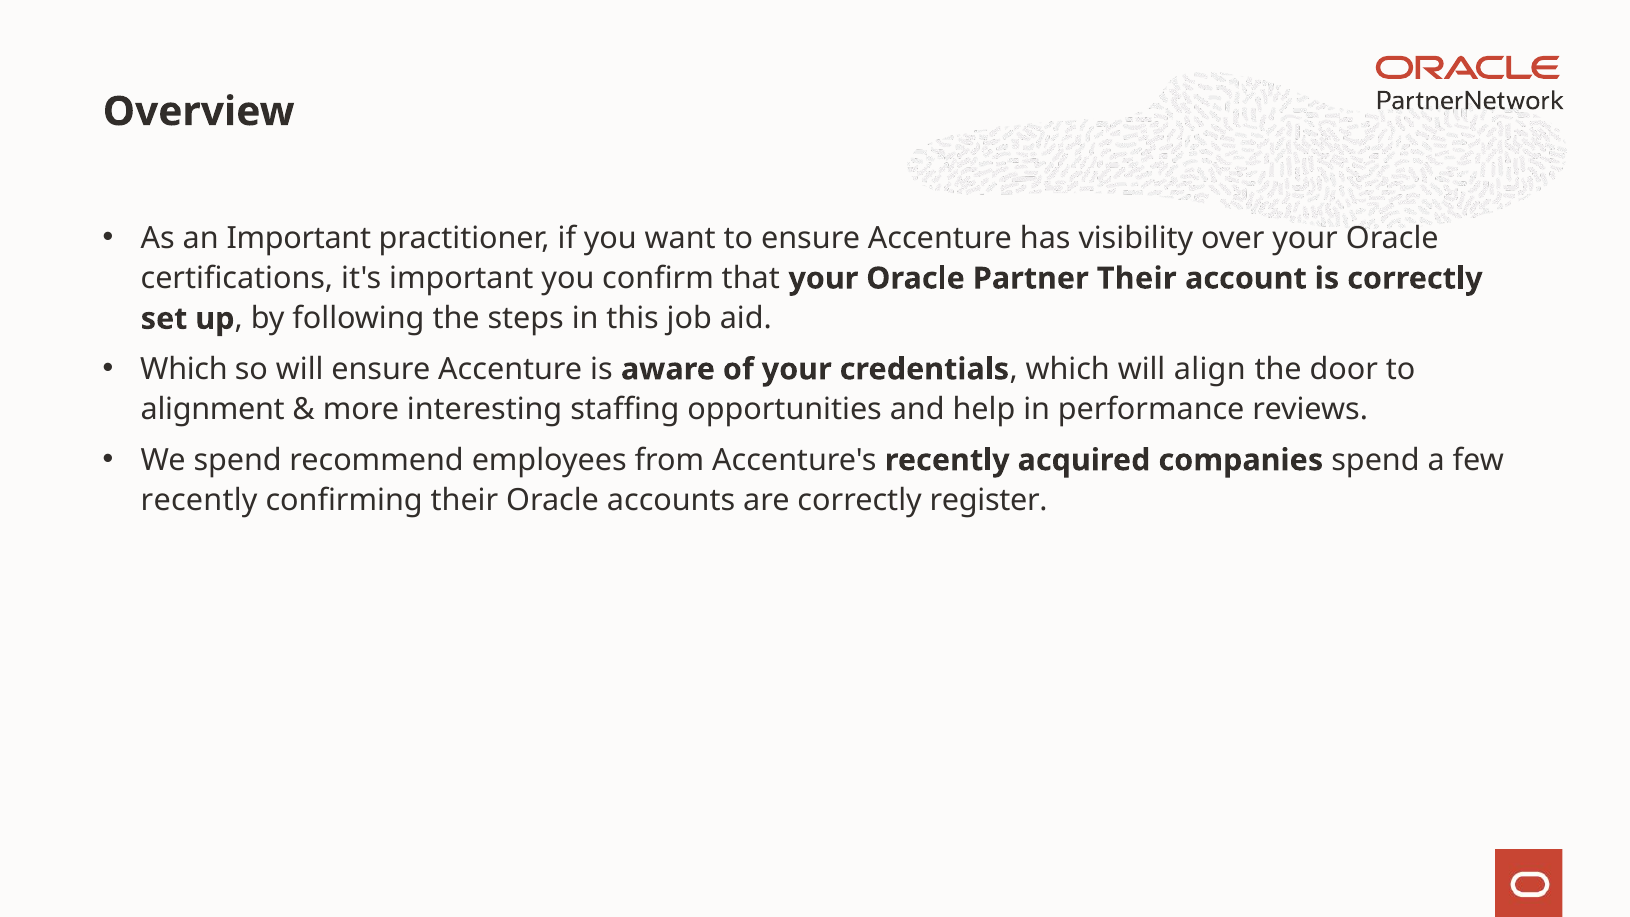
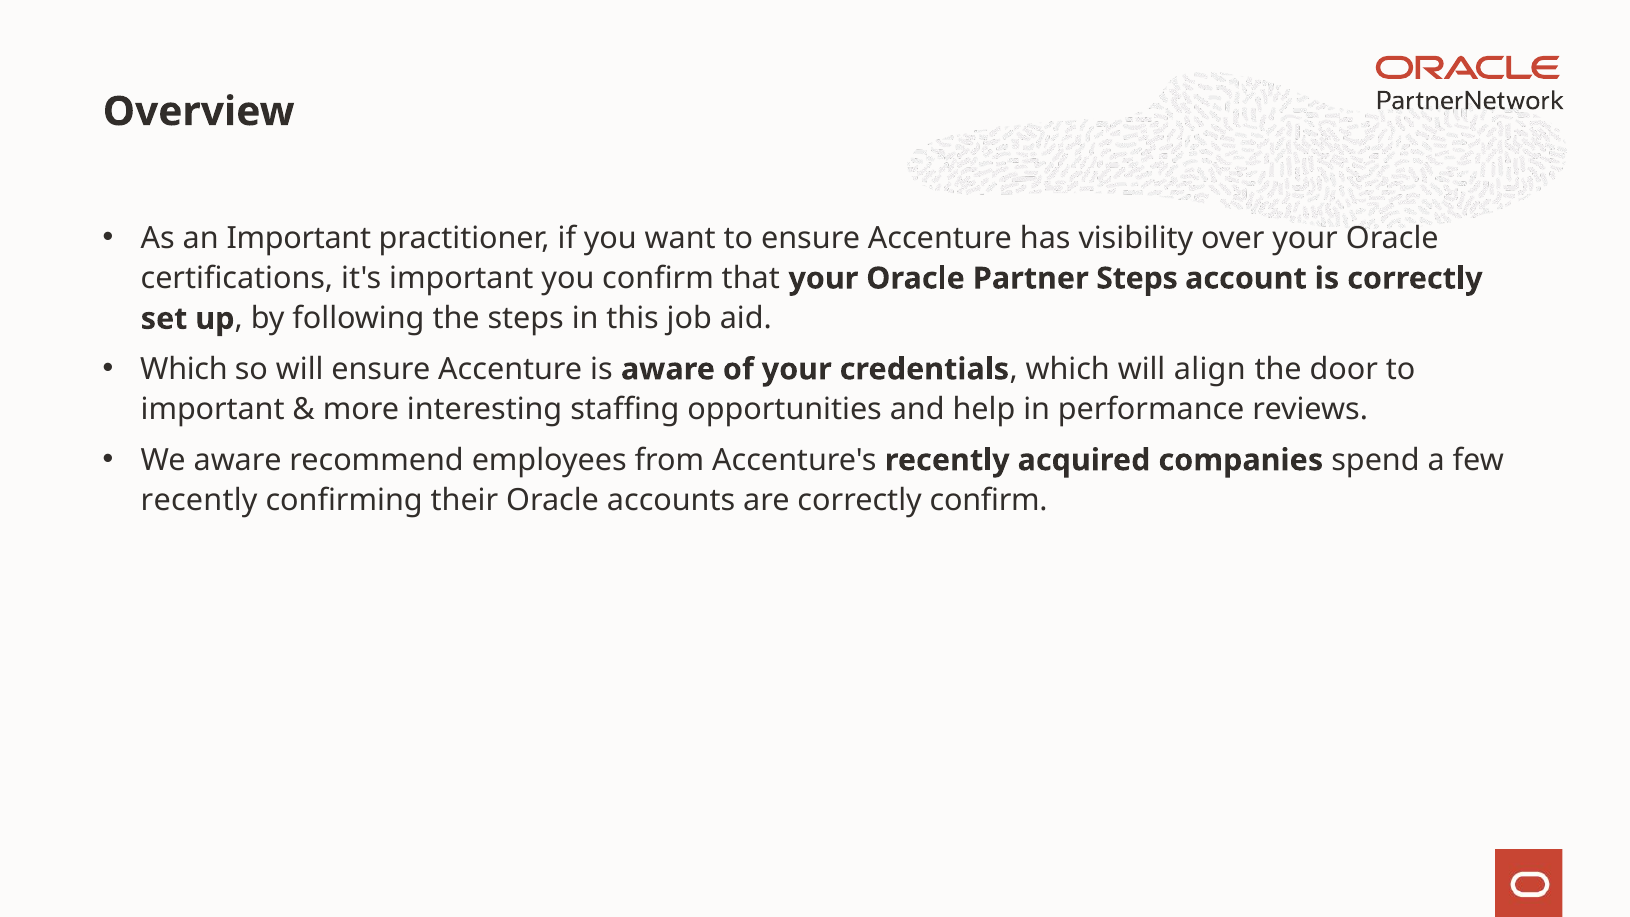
Partner Their: Their -> Steps
alignment at (213, 410): alignment -> important
We spend: spend -> aware
correctly register: register -> confirm
